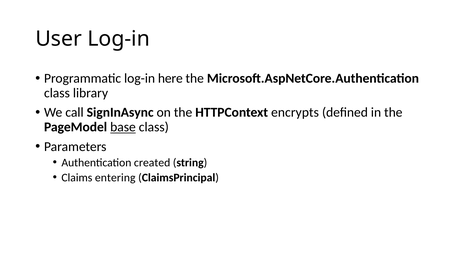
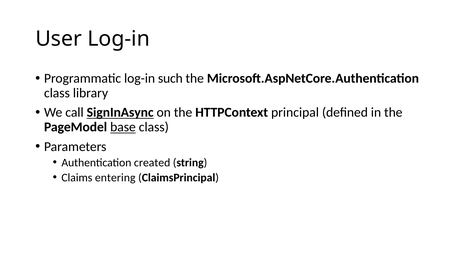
here: here -> such
SignInAsync underline: none -> present
encrypts: encrypts -> principal
